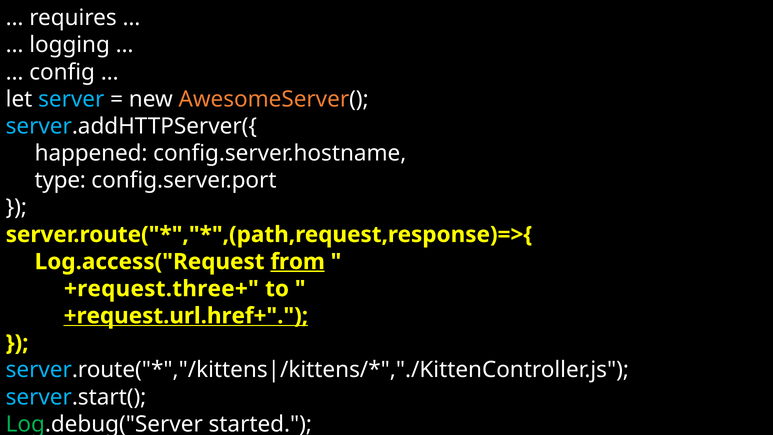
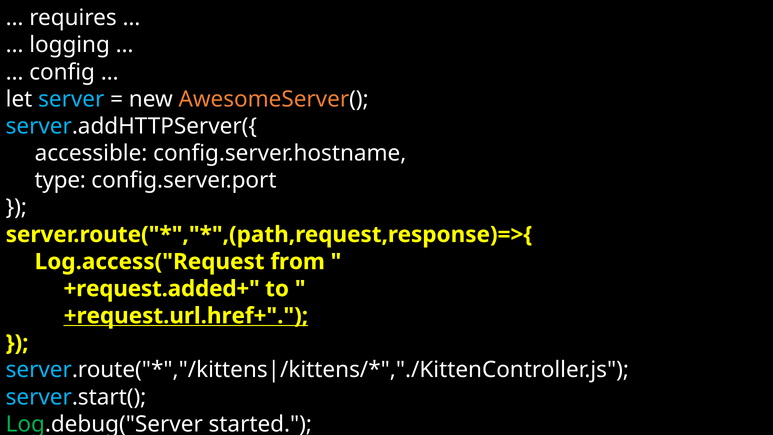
happened: happened -> accessible
from underline: present -> none
+request.three+: +request.three+ -> +request.added+
